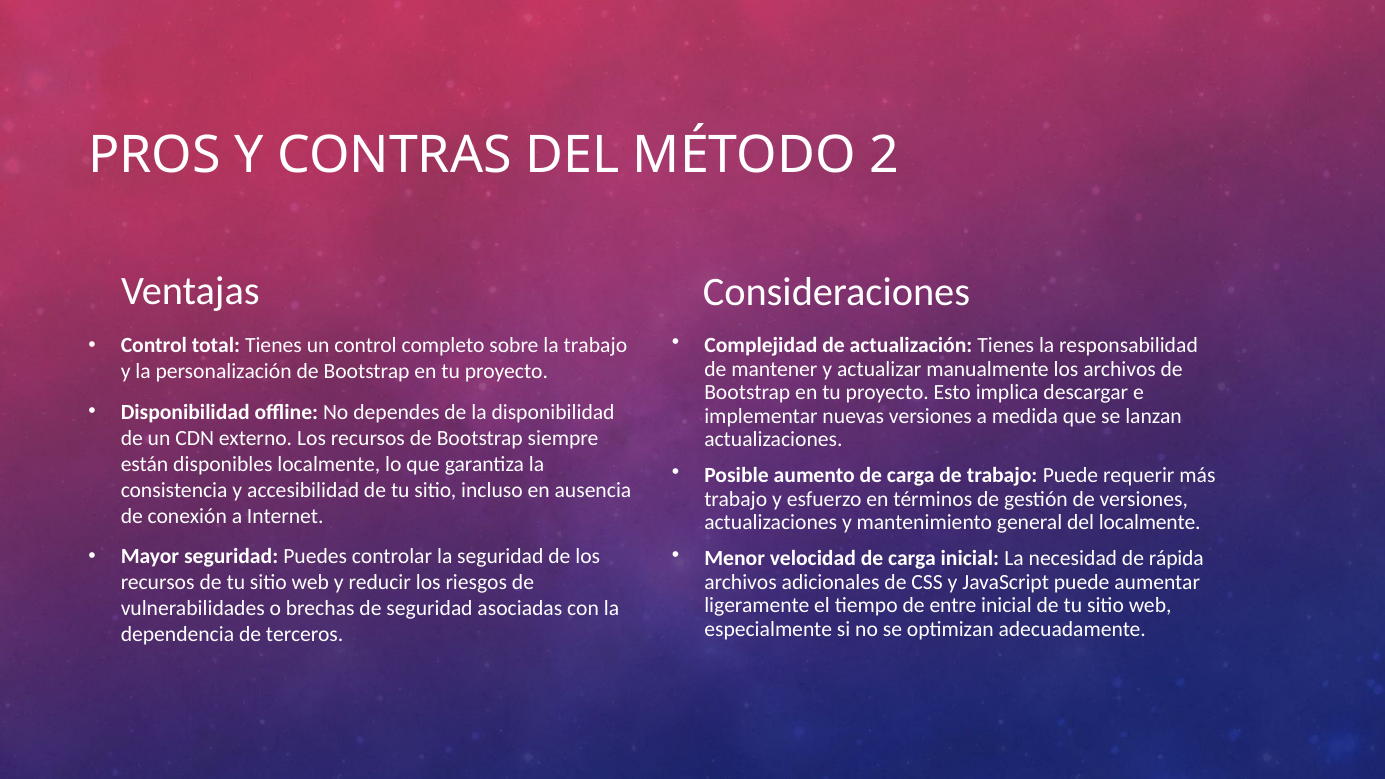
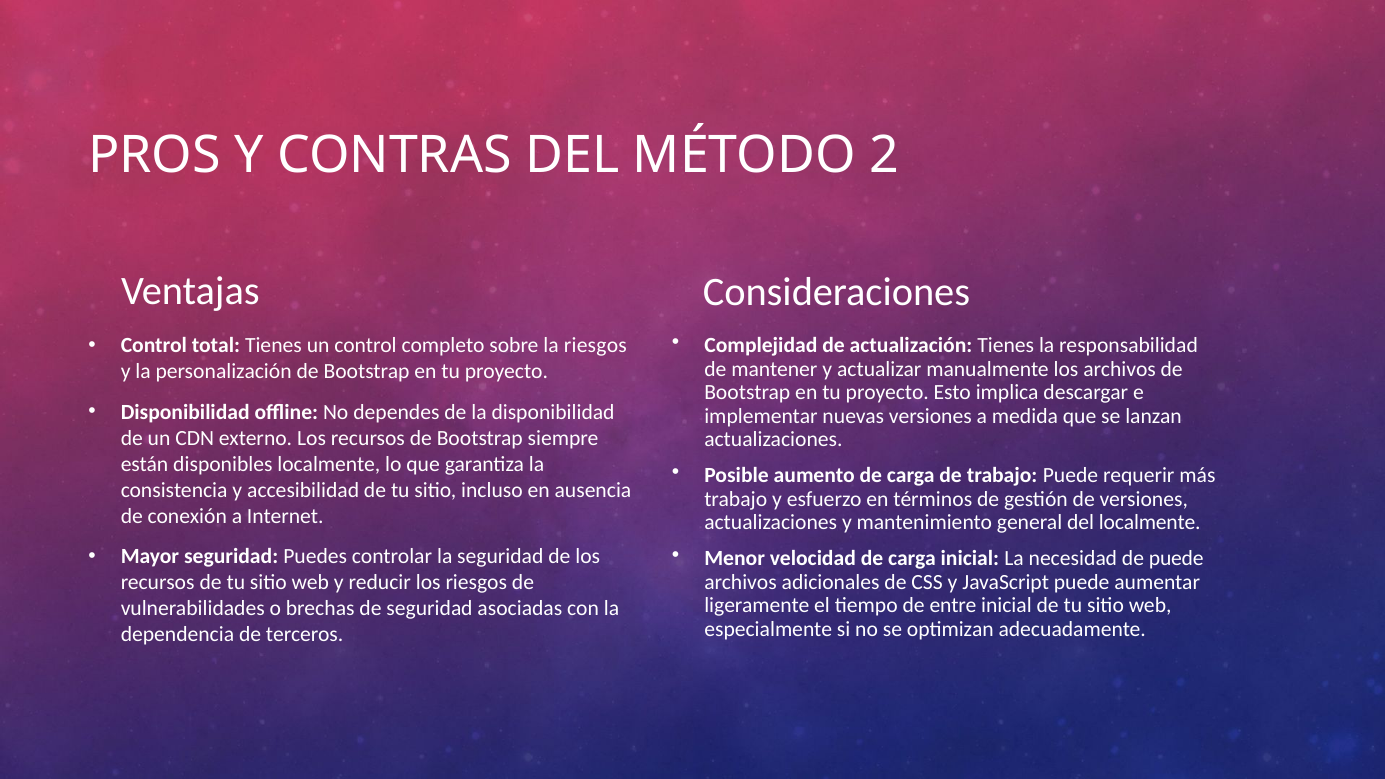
la trabajo: trabajo -> riesgos
de rápida: rápida -> puede
